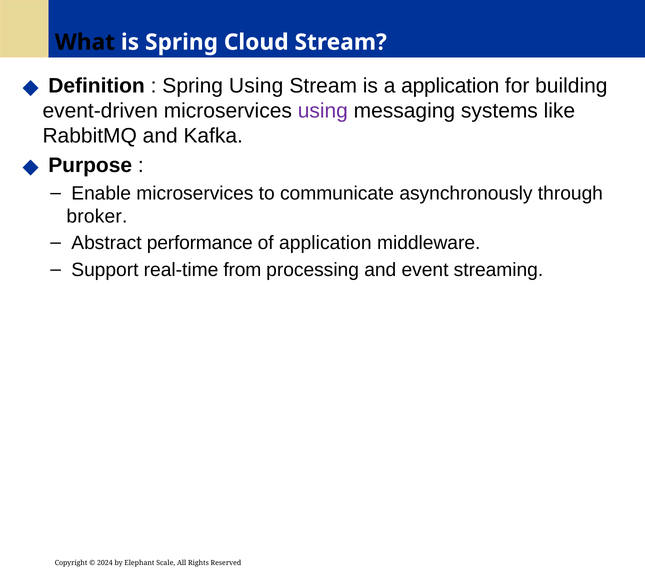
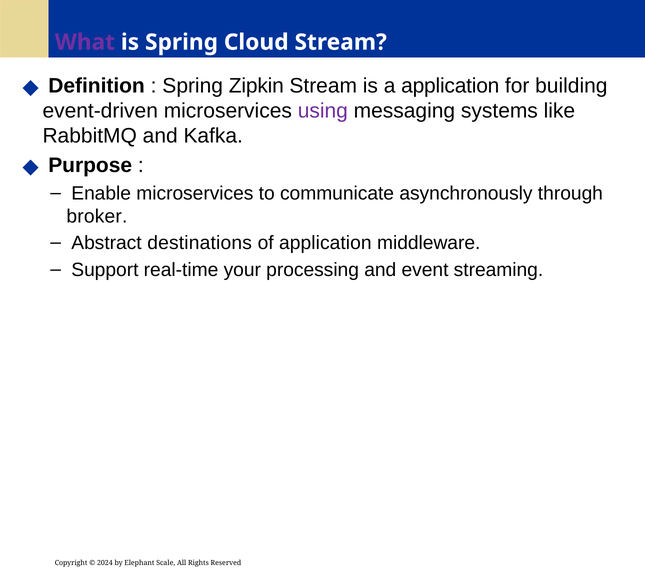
What colour: black -> purple
Spring Using: Using -> Zipkin
performance: performance -> destinations
from: from -> your
